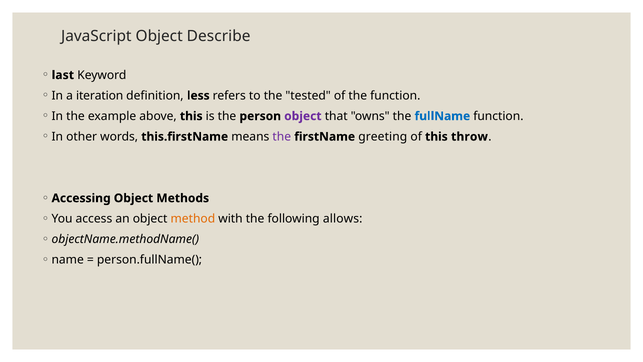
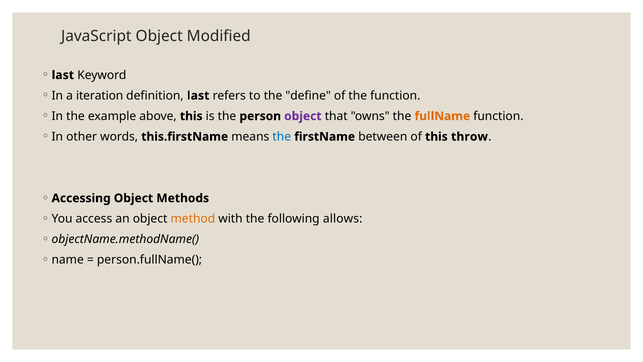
Describe: Describe -> Modified
definition less: less -> last
tested: tested -> define
fullName colour: blue -> orange
the at (282, 137) colour: purple -> blue
greeting: greeting -> between
